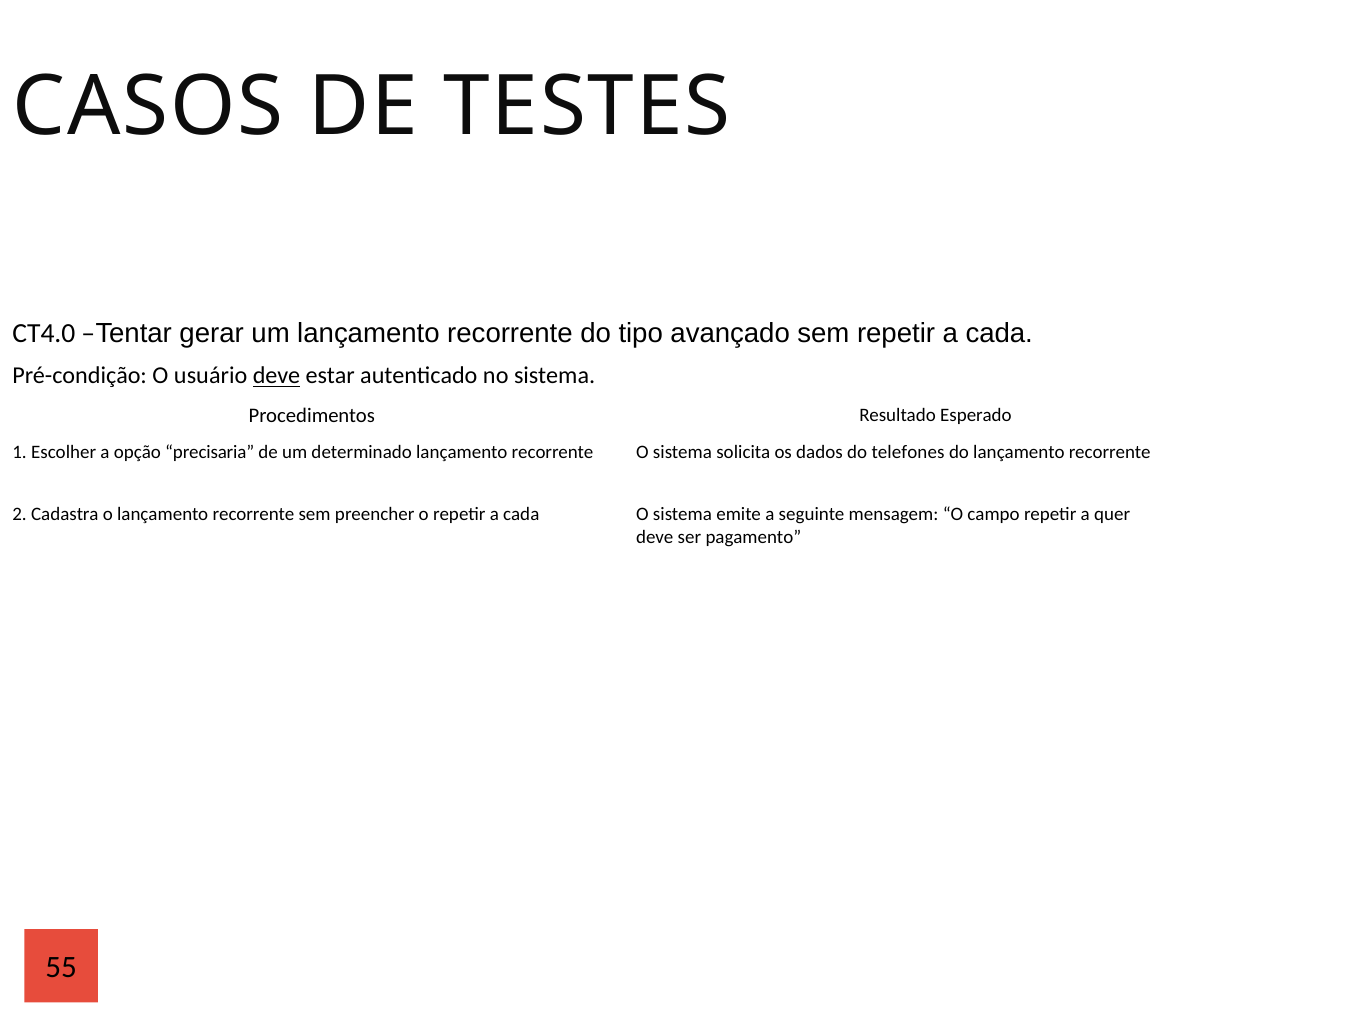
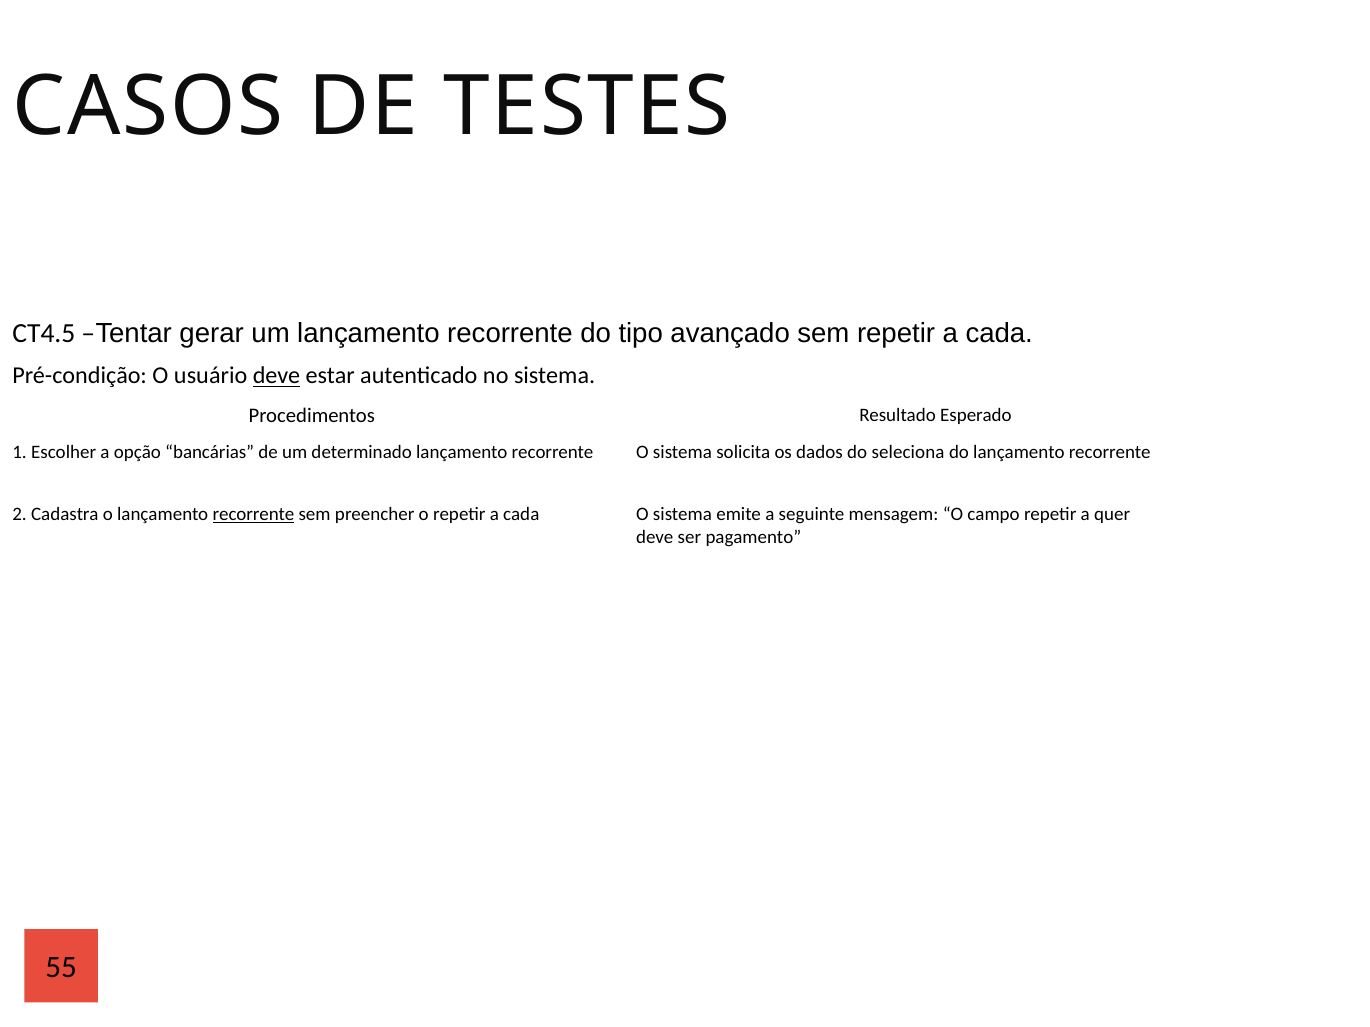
CT4.0: CT4.0 -> CT4.5
precisaria: precisaria -> bancárias
telefones: telefones -> seleciona
recorrente at (254, 514) underline: none -> present
